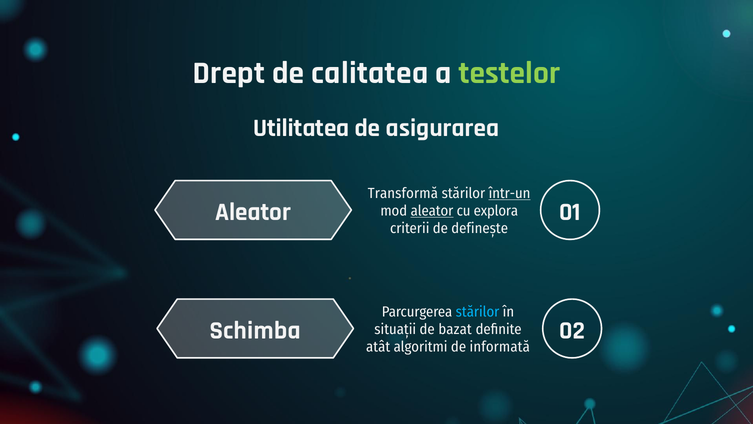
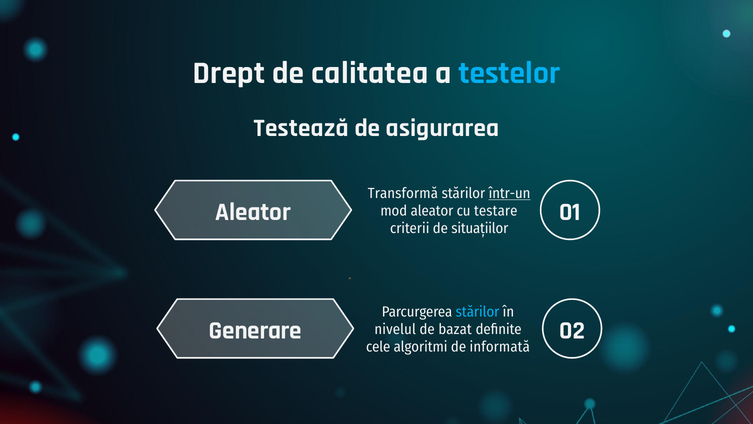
testelor colour: light green -> light blue
Utilitatea: Utilitatea -> Testează
aleator at (432, 211) underline: present -> none
explora: explora -> testare
definește: definește -> situațiilor
Schimba: Schimba -> Generare
situații: situații -> nivelul
atât: atât -> cele
